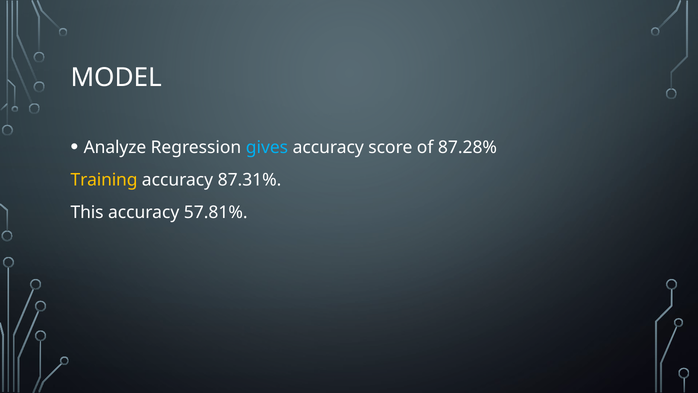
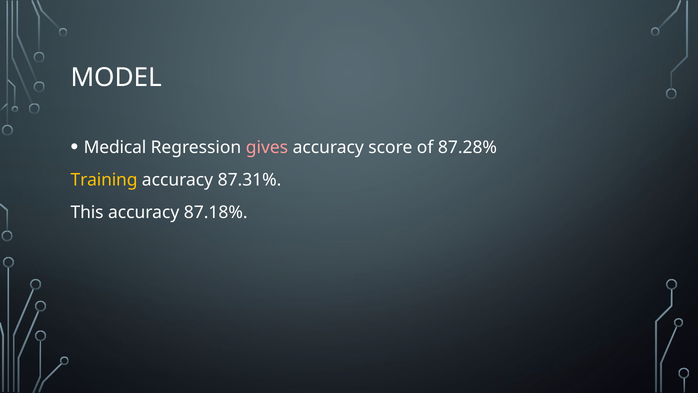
Analyze: Analyze -> Medical
gives colour: light blue -> pink
57.81%: 57.81% -> 87.18%
